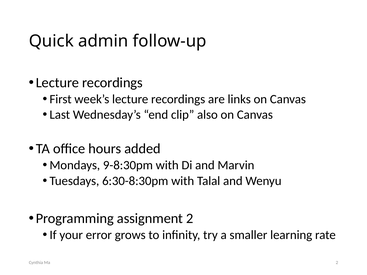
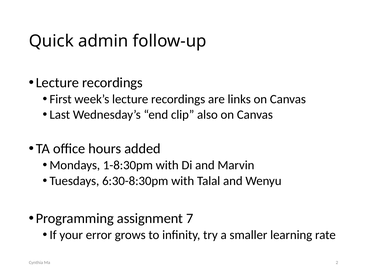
9-8:30pm: 9-8:30pm -> 1-8:30pm
assignment 2: 2 -> 7
